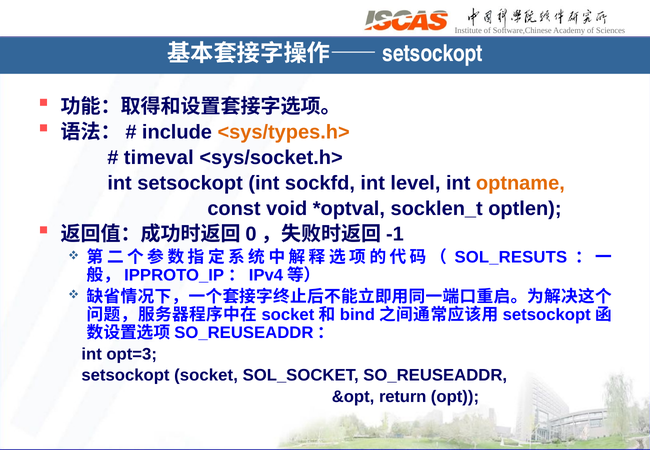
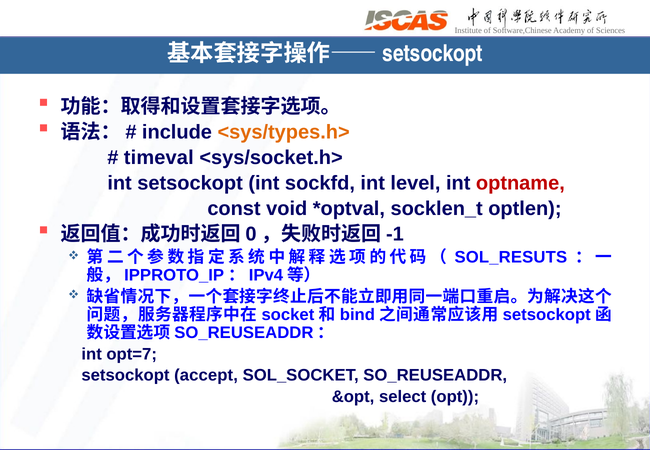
optname colour: orange -> red
opt=3: opt=3 -> opt=7
setsockopt socket: socket -> accept
return: return -> select
